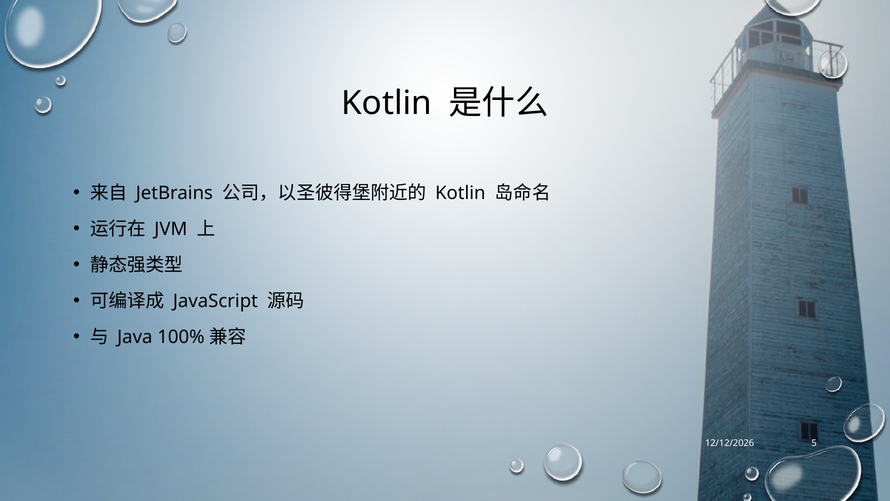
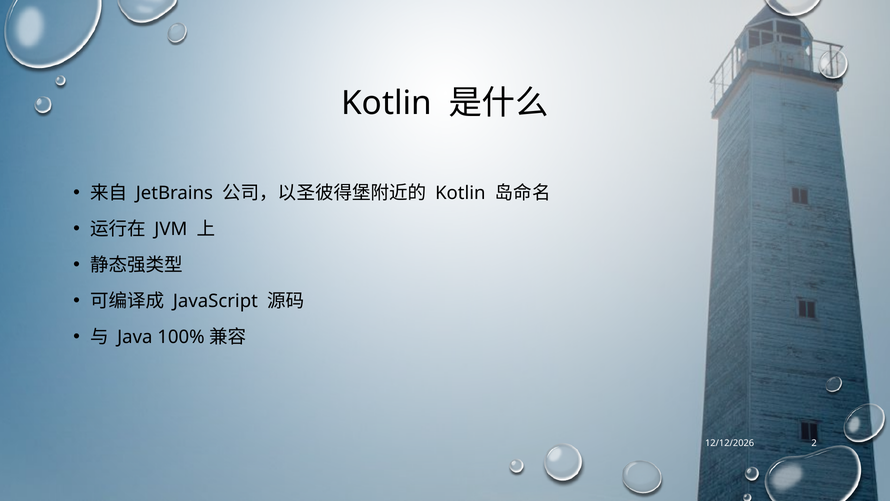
5: 5 -> 2
